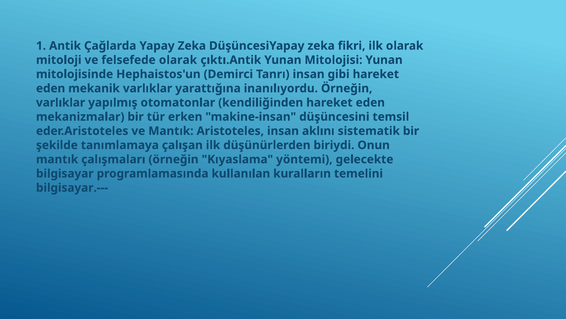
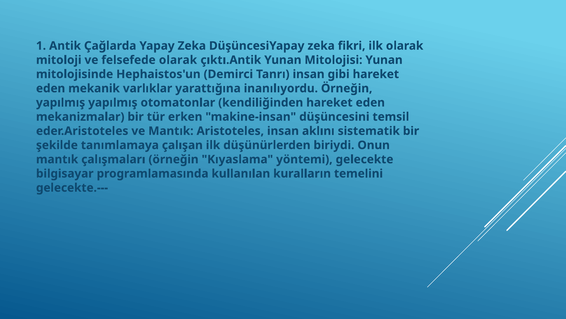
varlıklar at (61, 102): varlıklar -> yapılmış
bilgisayar.---: bilgisayar.--- -> gelecekte.---
